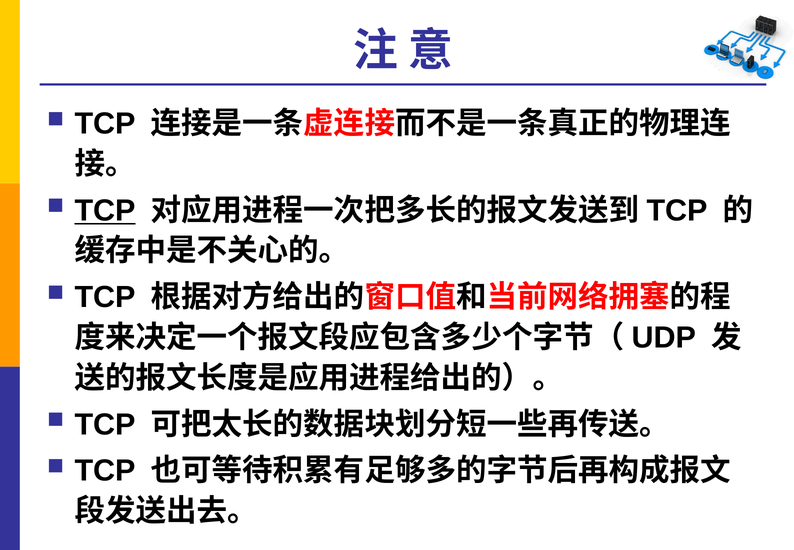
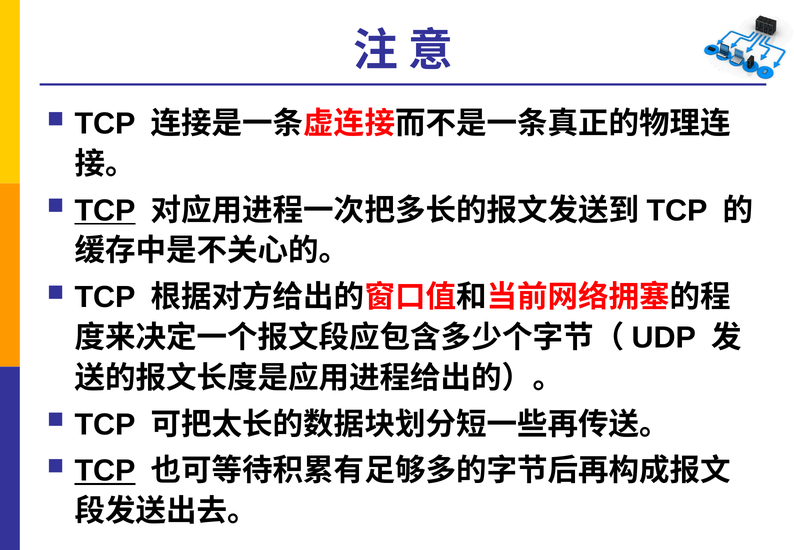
TCP at (105, 471) underline: none -> present
